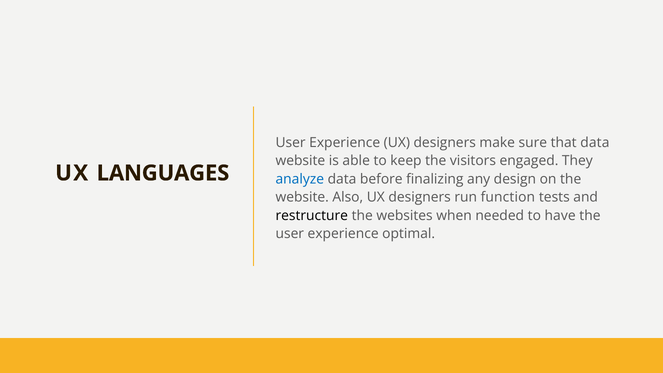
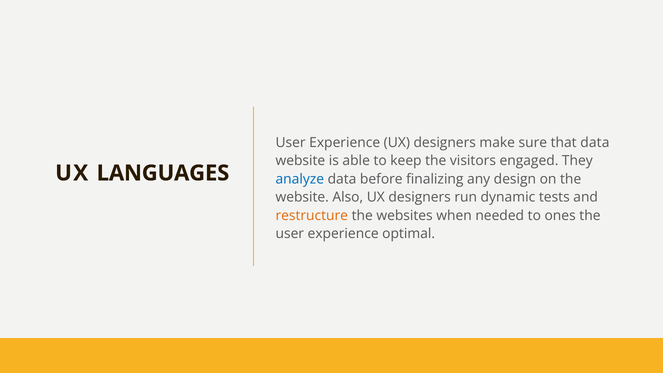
function: function -> dynamic
restructure colour: black -> orange
have: have -> ones
